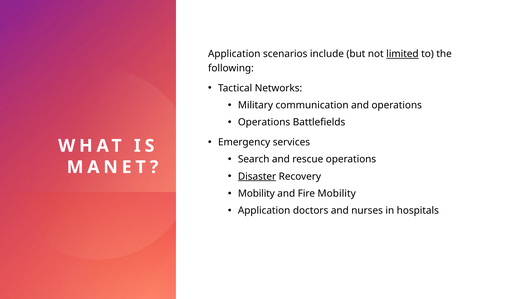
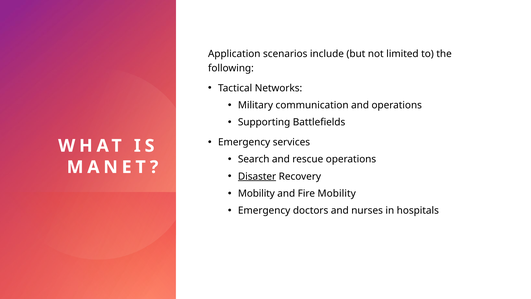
limited underline: present -> none
Operations at (264, 122): Operations -> Supporting
Application at (264, 210): Application -> Emergency
